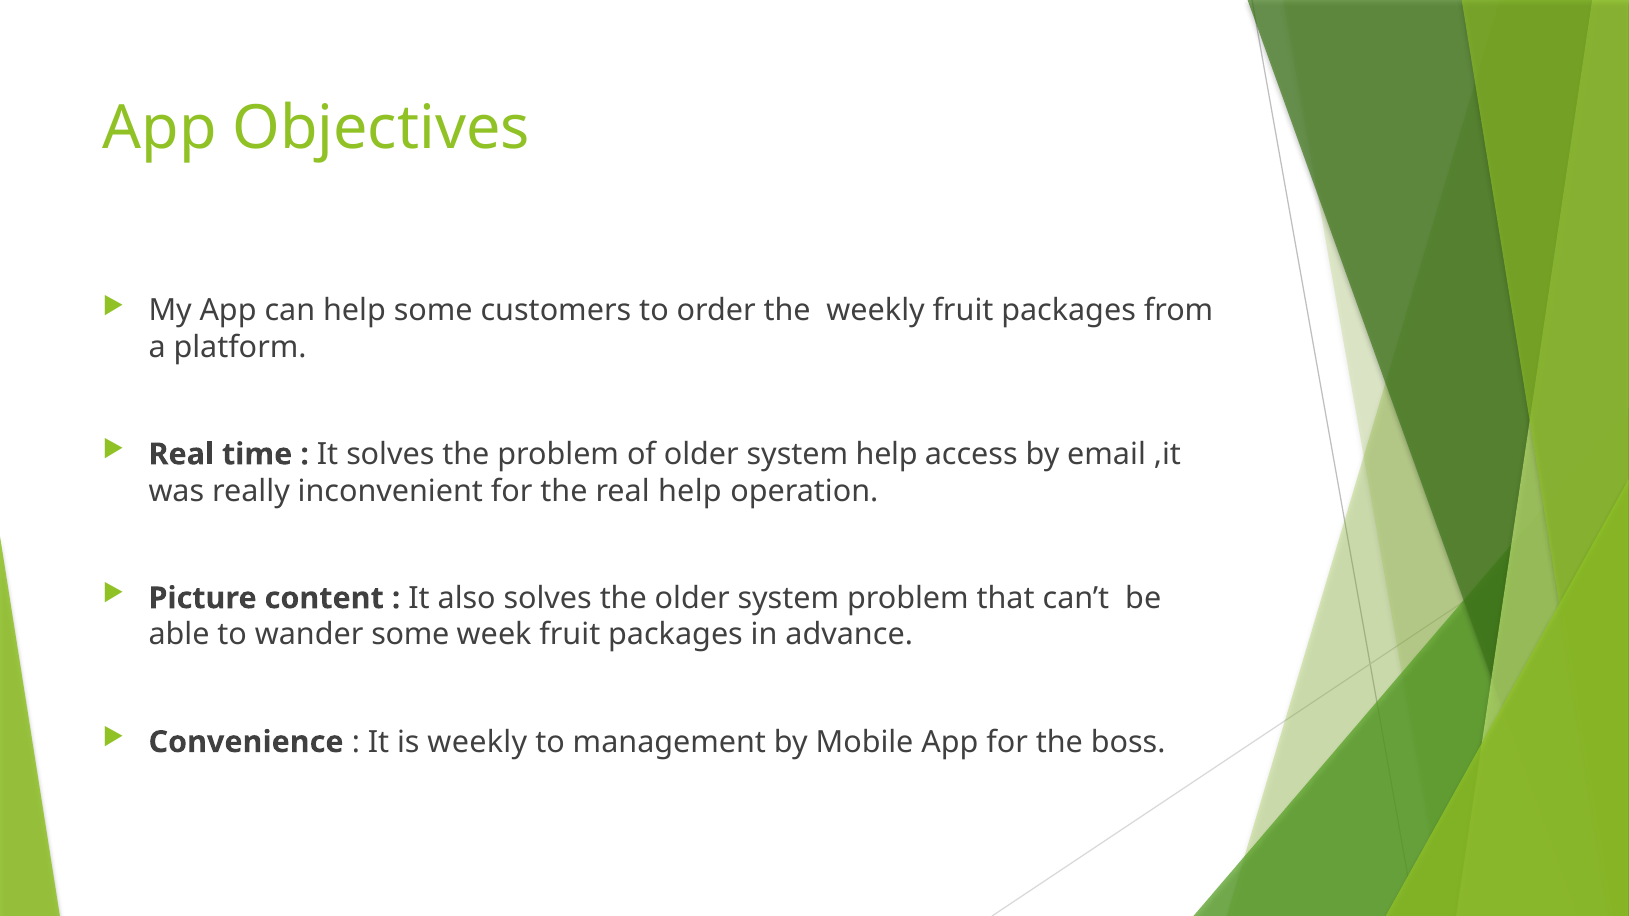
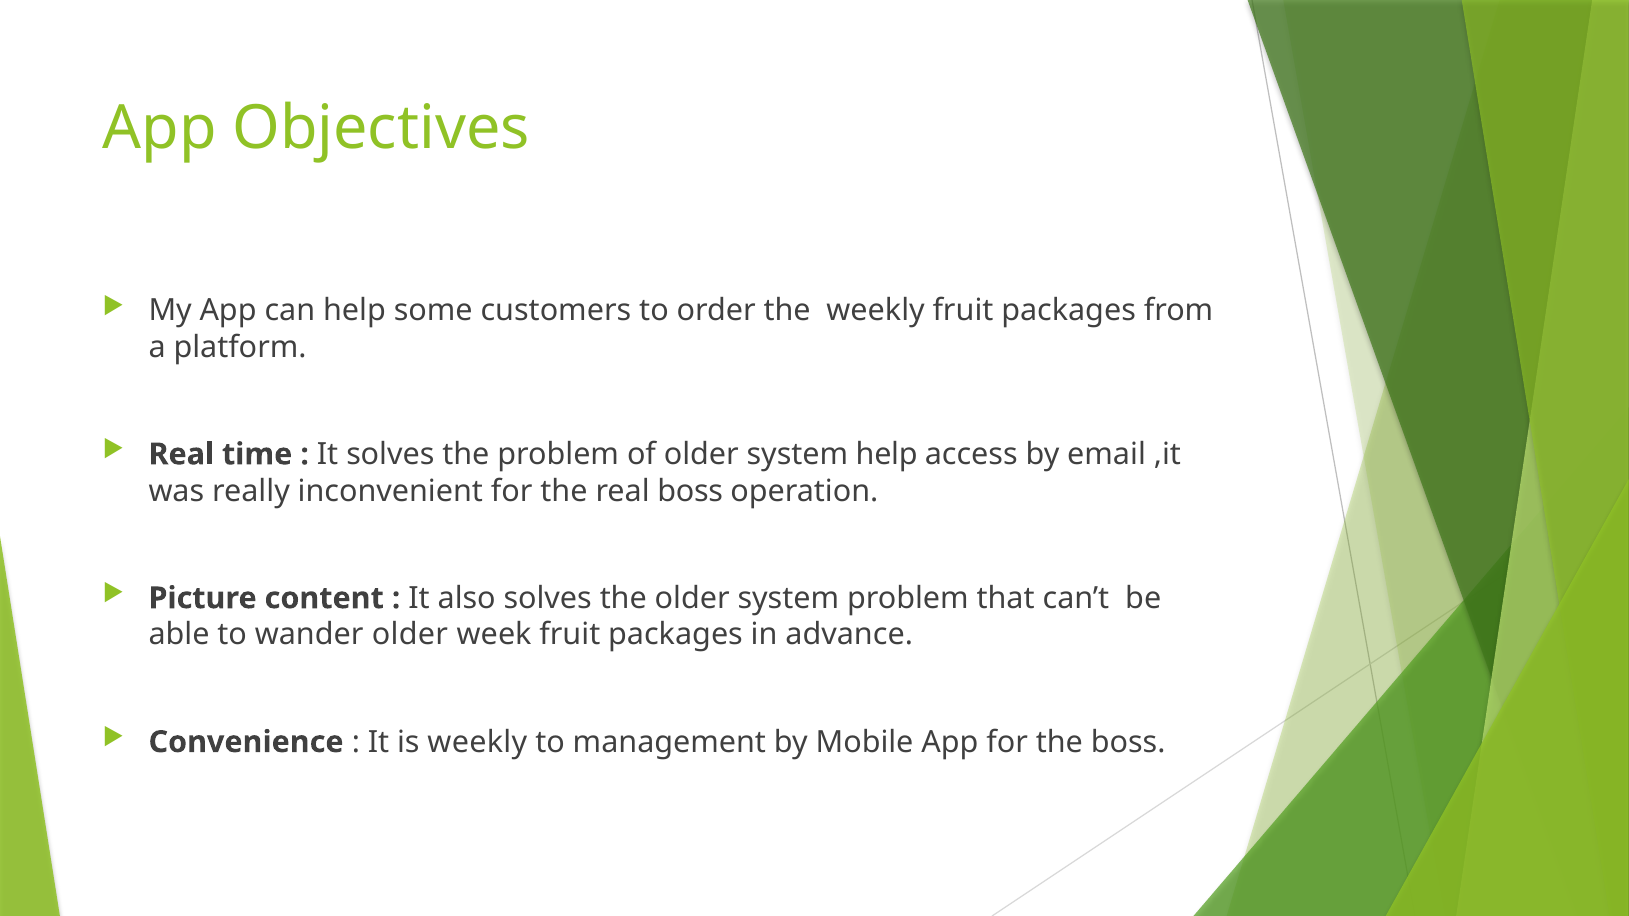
real help: help -> boss
wander some: some -> older
